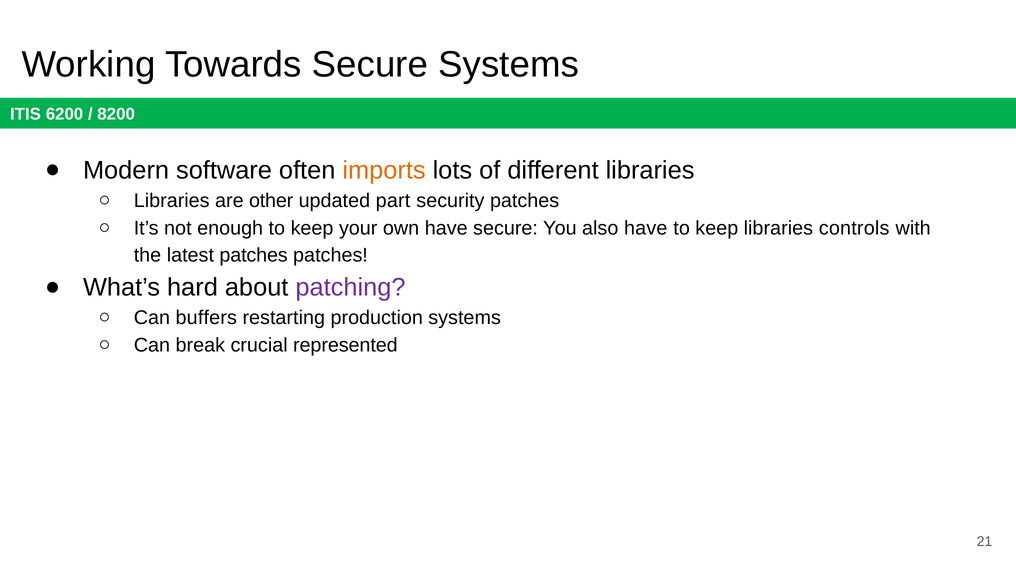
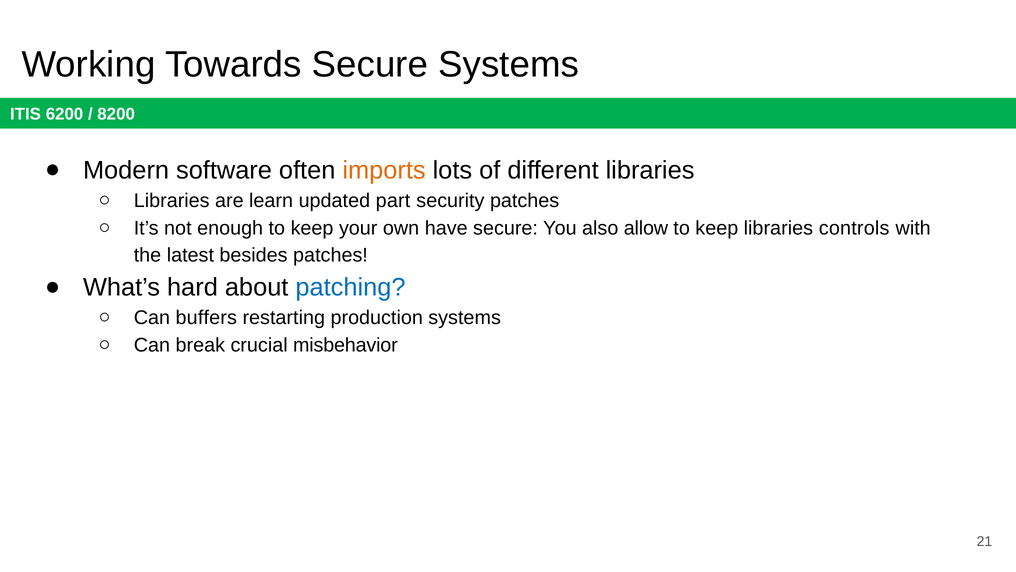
other: other -> learn
also have: have -> allow
latest patches: patches -> besides
patching colour: purple -> blue
represented: represented -> misbehavior
